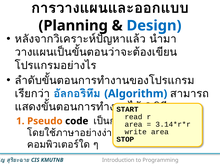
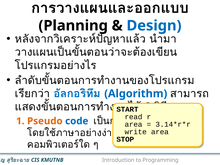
code colour: black -> blue
